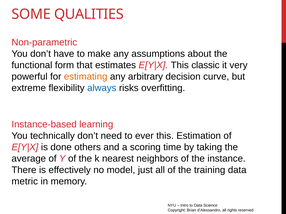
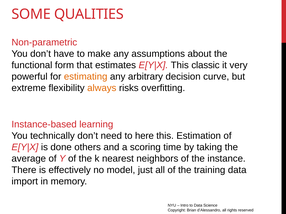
always colour: blue -> orange
ever: ever -> here
metric: metric -> import
